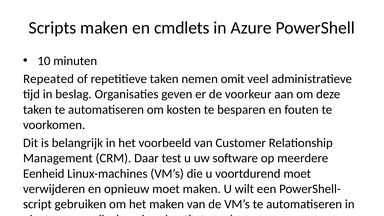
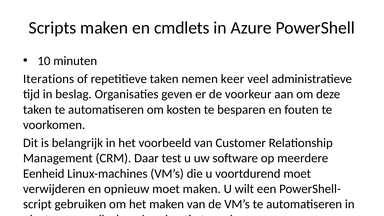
Repeated: Repeated -> Iterations
nemen omit: omit -> keer
